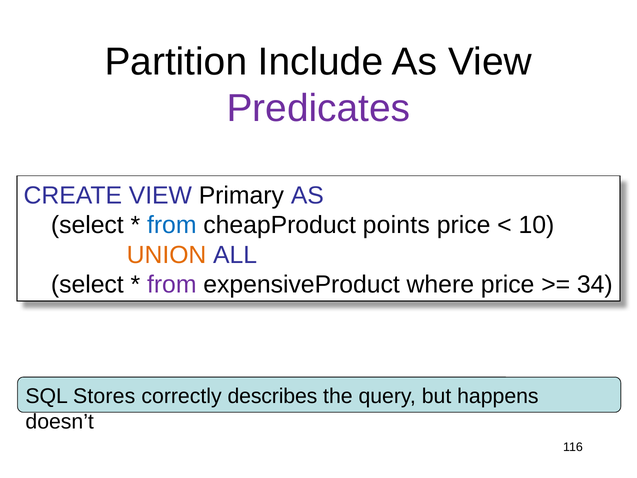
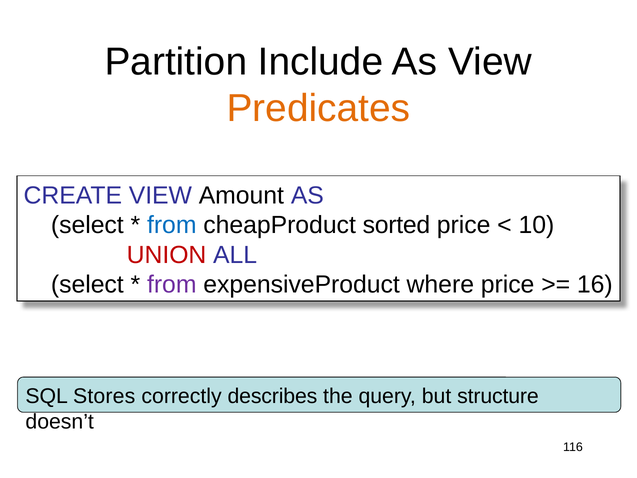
Predicates colour: purple -> orange
Primary: Primary -> Amount
points: points -> sorted
UNION colour: orange -> red
34: 34 -> 16
happens: happens -> structure
